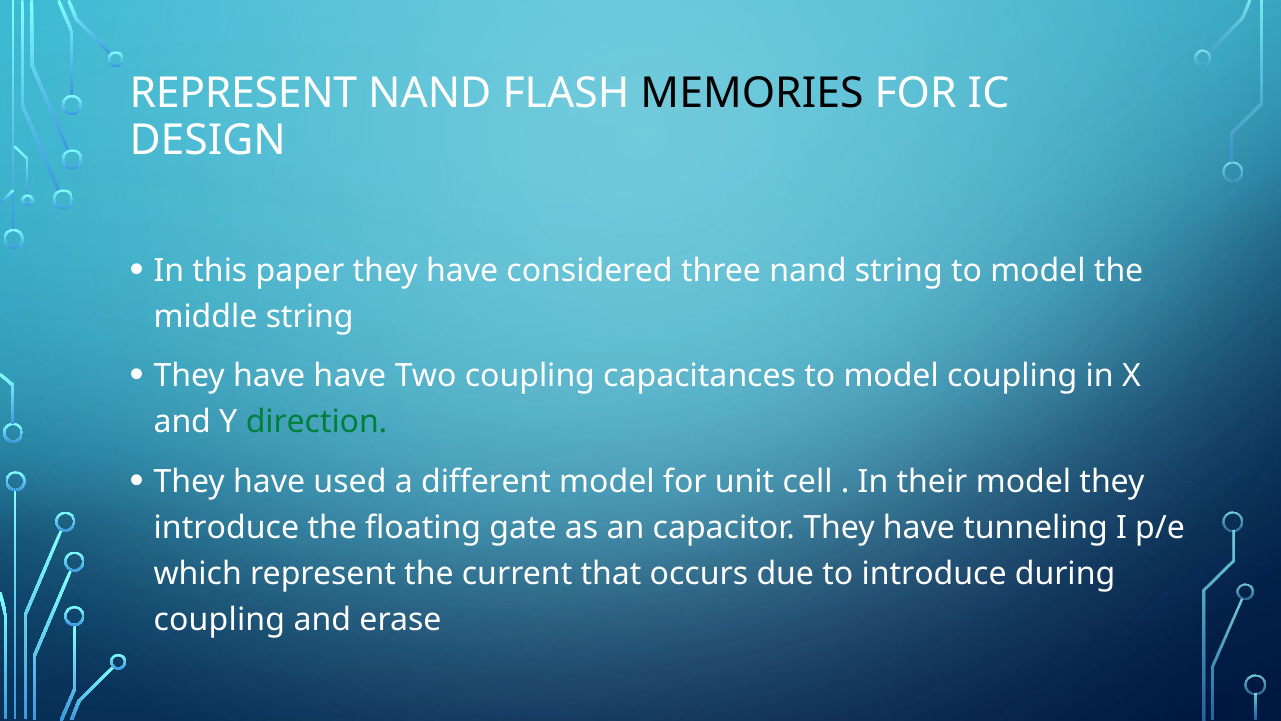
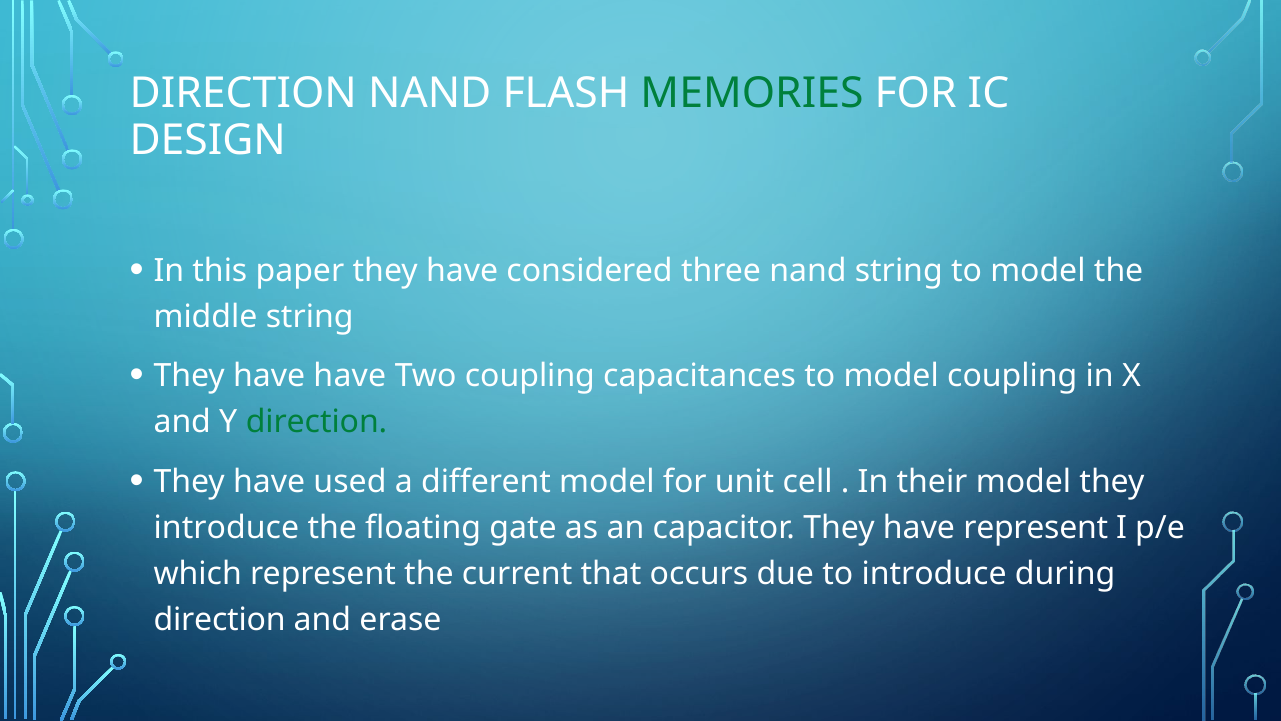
REPRESENT at (243, 94): REPRESENT -> DIRECTION
MEMORIES colour: black -> green
have tunneling: tunneling -> represent
coupling at (219, 620): coupling -> direction
